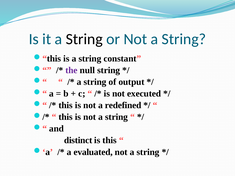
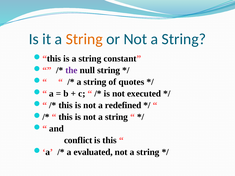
String at (84, 39) colour: black -> orange
output: output -> quotes
distinct: distinct -> conflict
